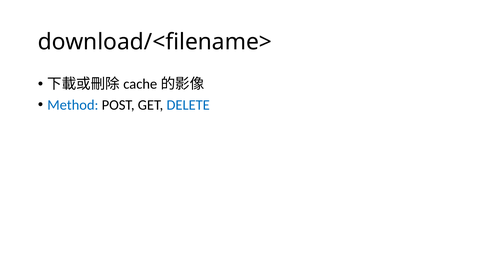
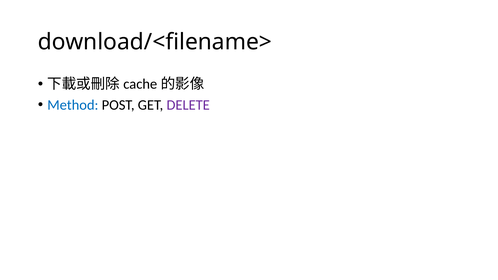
DELETE colour: blue -> purple
